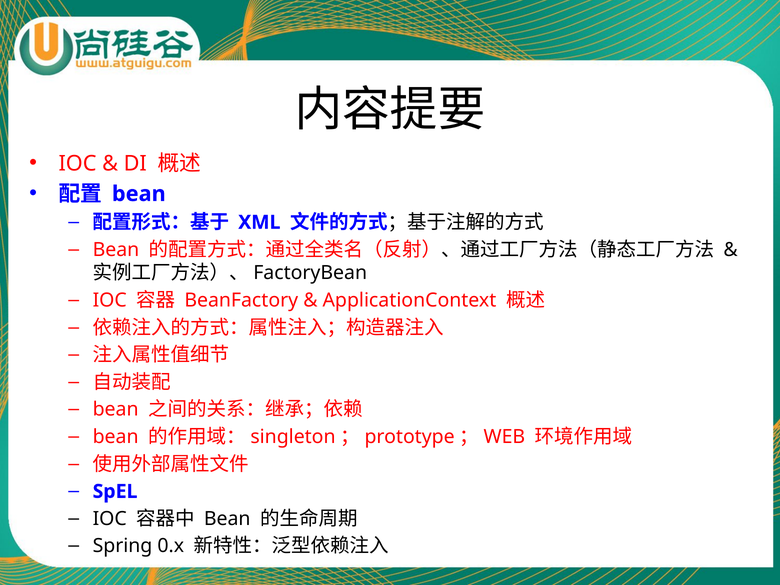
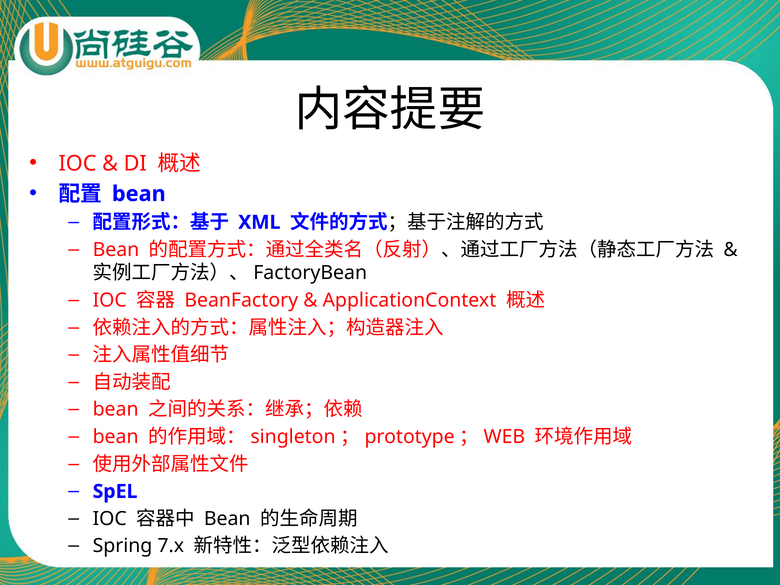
0.x: 0.x -> 7.x
